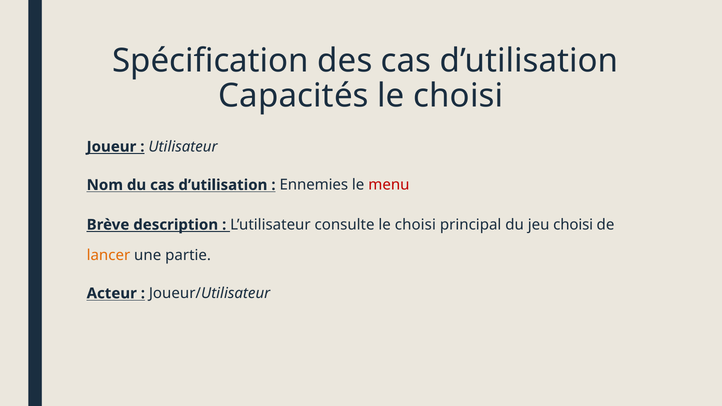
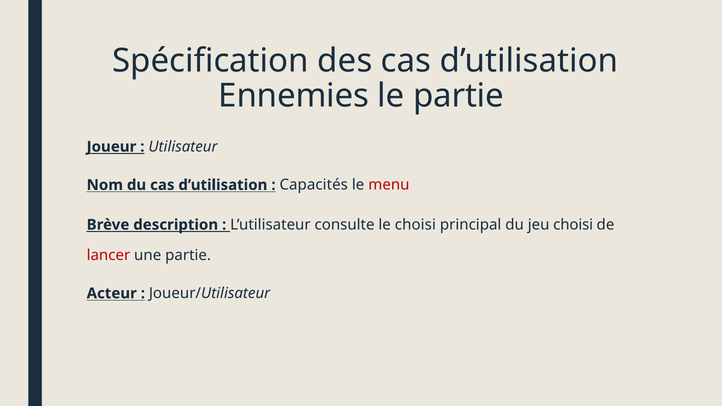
Capacités: Capacités -> Ennemies
choisi at (458, 96): choisi -> partie
Ennemies: Ennemies -> Capacités
lancer colour: orange -> red
